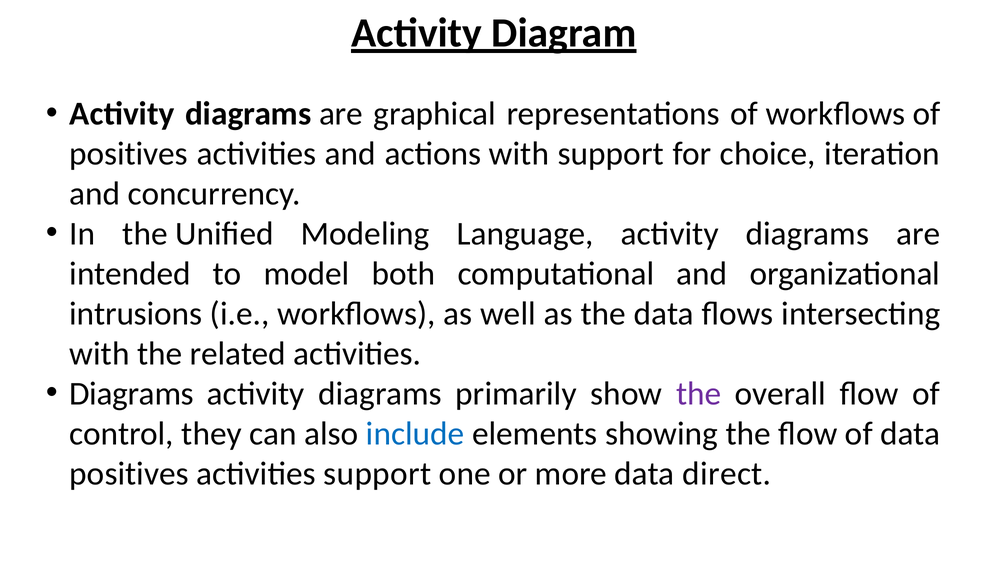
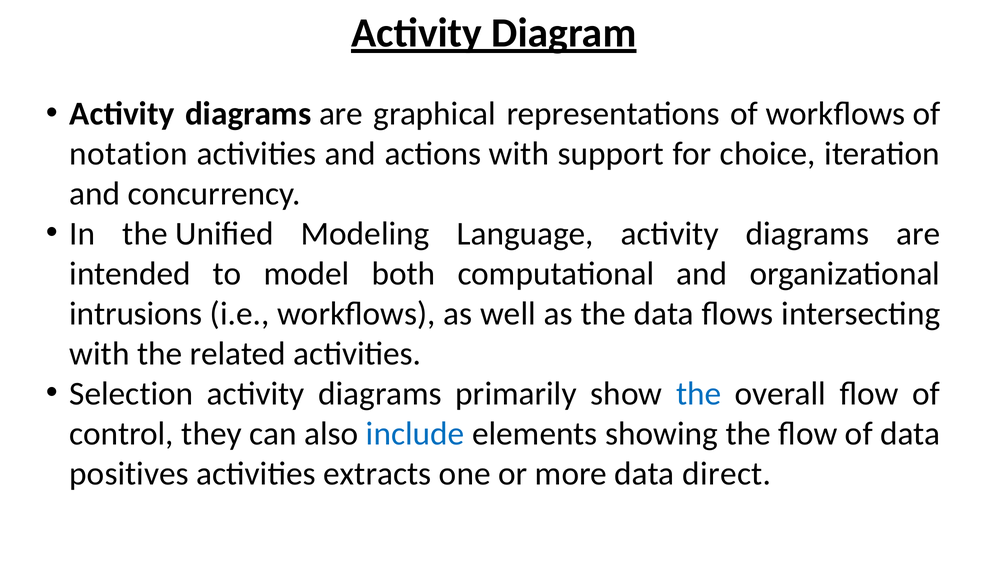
positives at (129, 154): positives -> notation
Diagrams at (132, 394): Diagrams -> Selection
the at (699, 394) colour: purple -> blue
activities support: support -> extracts
